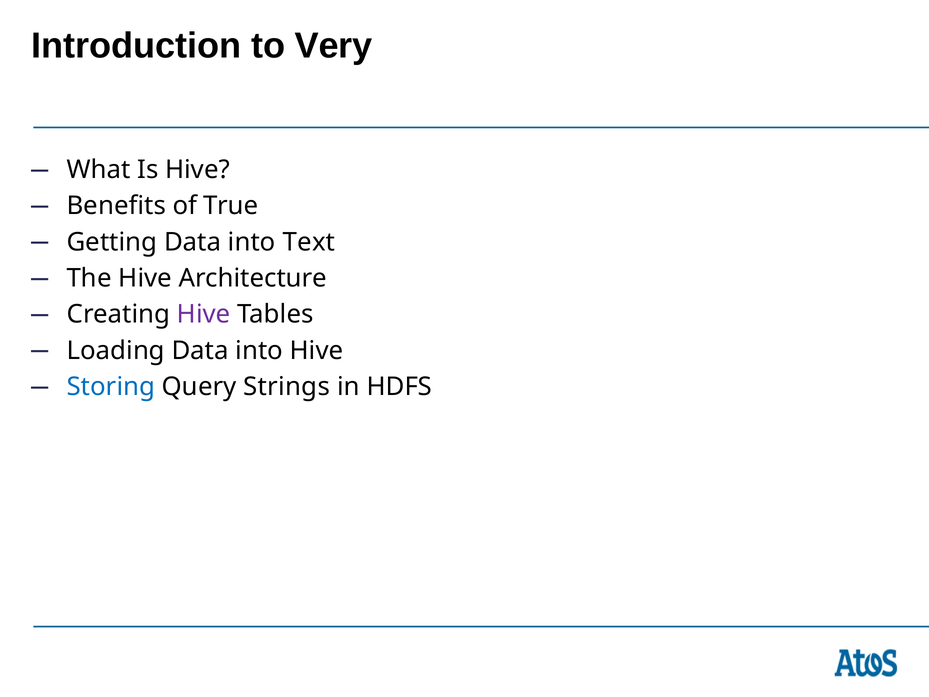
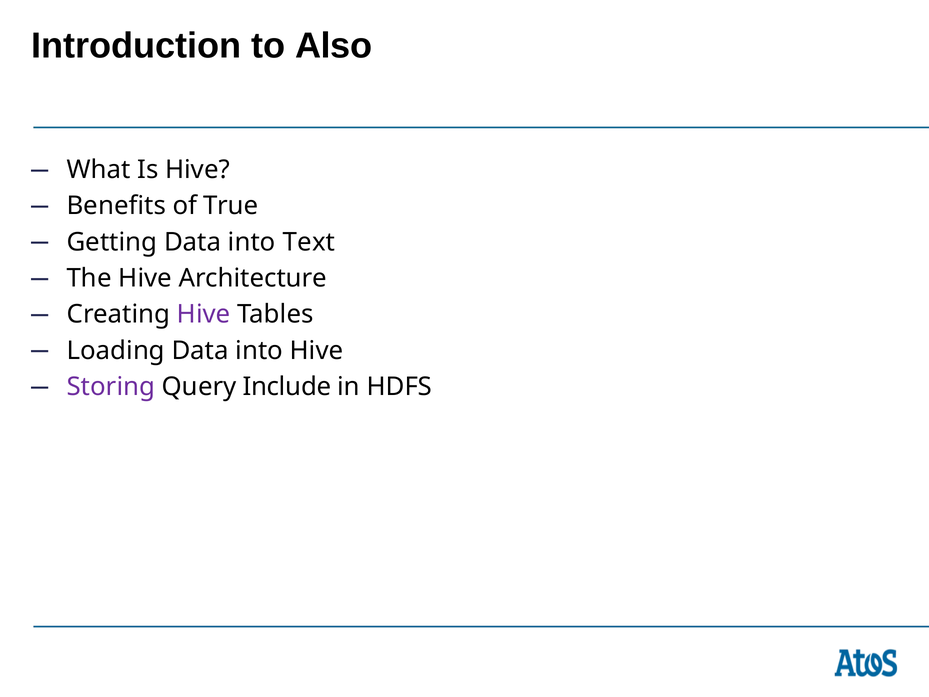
Very: Very -> Also
Storing colour: blue -> purple
Strings: Strings -> Include
